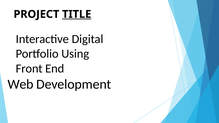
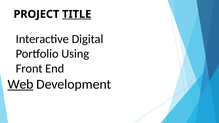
Web underline: none -> present
